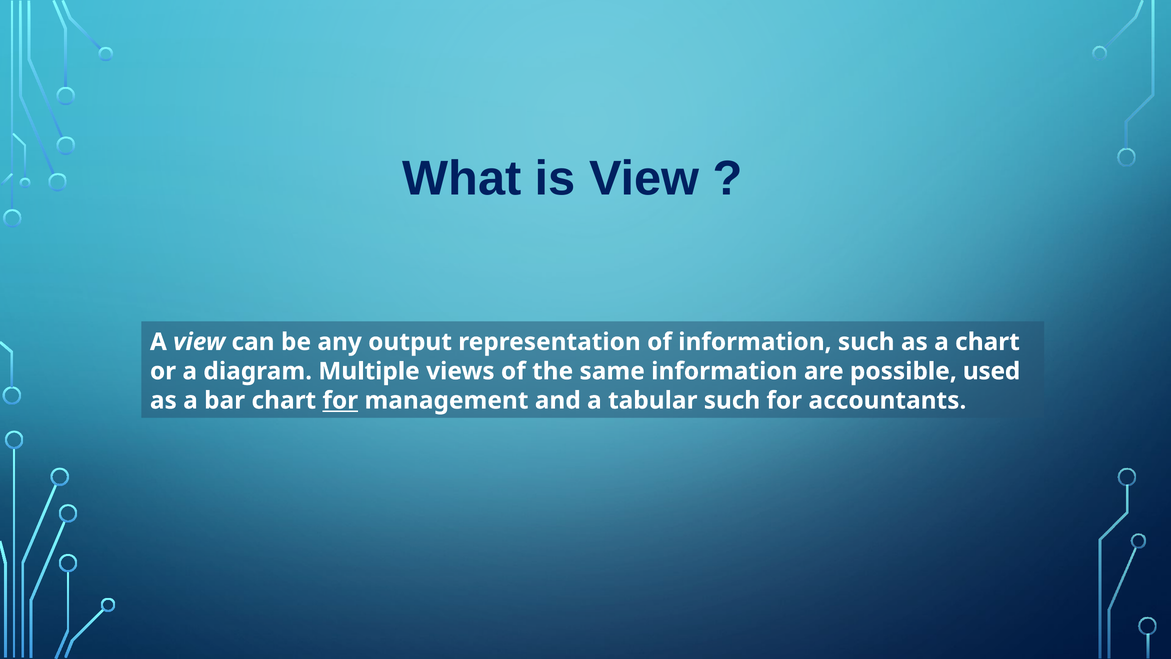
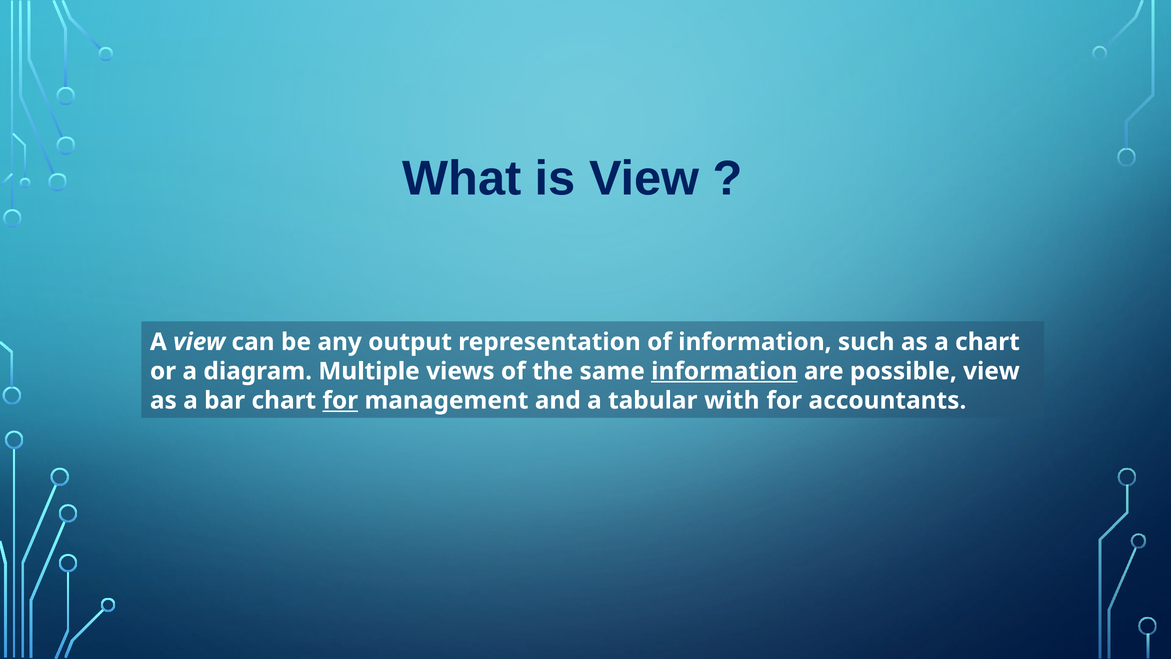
information at (724, 371) underline: none -> present
possible used: used -> view
tabular such: such -> with
